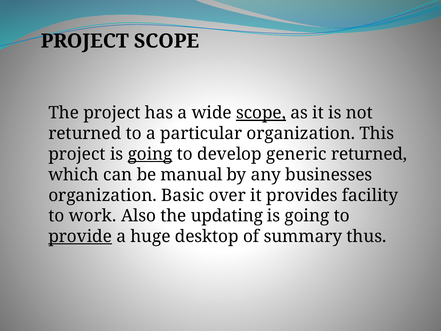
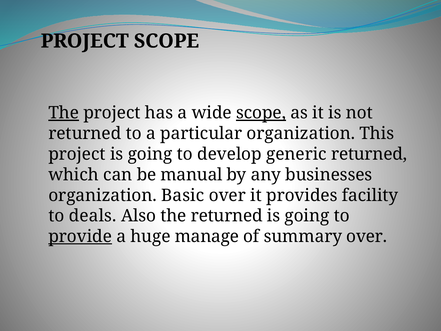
The at (64, 113) underline: none -> present
going at (150, 154) underline: present -> none
work: work -> deals
the updating: updating -> returned
desktop: desktop -> manage
summary thus: thus -> over
